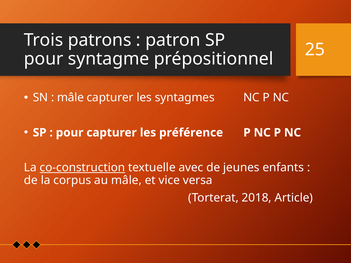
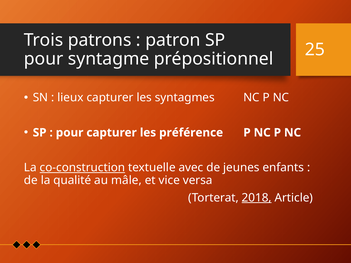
mâle at (70, 98): mâle -> lieux
corpus: corpus -> qualité
2018 underline: none -> present
